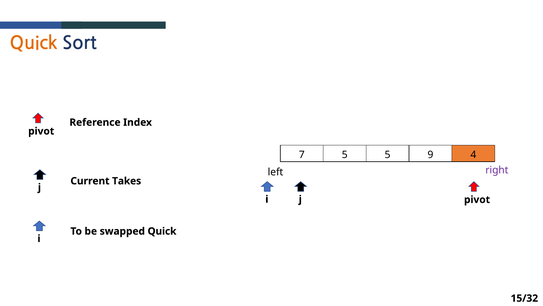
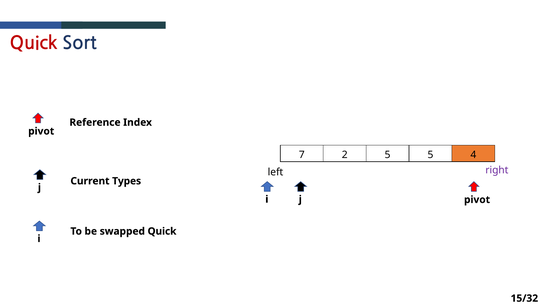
Quick at (34, 43) colour: orange -> red
7 5: 5 -> 2
5 9: 9 -> 5
Takes: Takes -> Types
